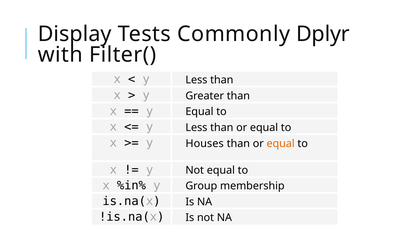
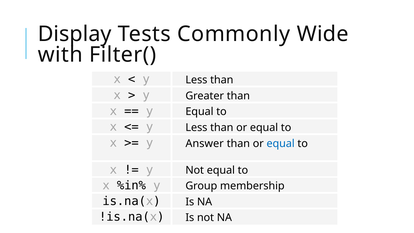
Dplyr: Dplyr -> Wide
Houses: Houses -> Answer
equal at (281, 143) colour: orange -> blue
